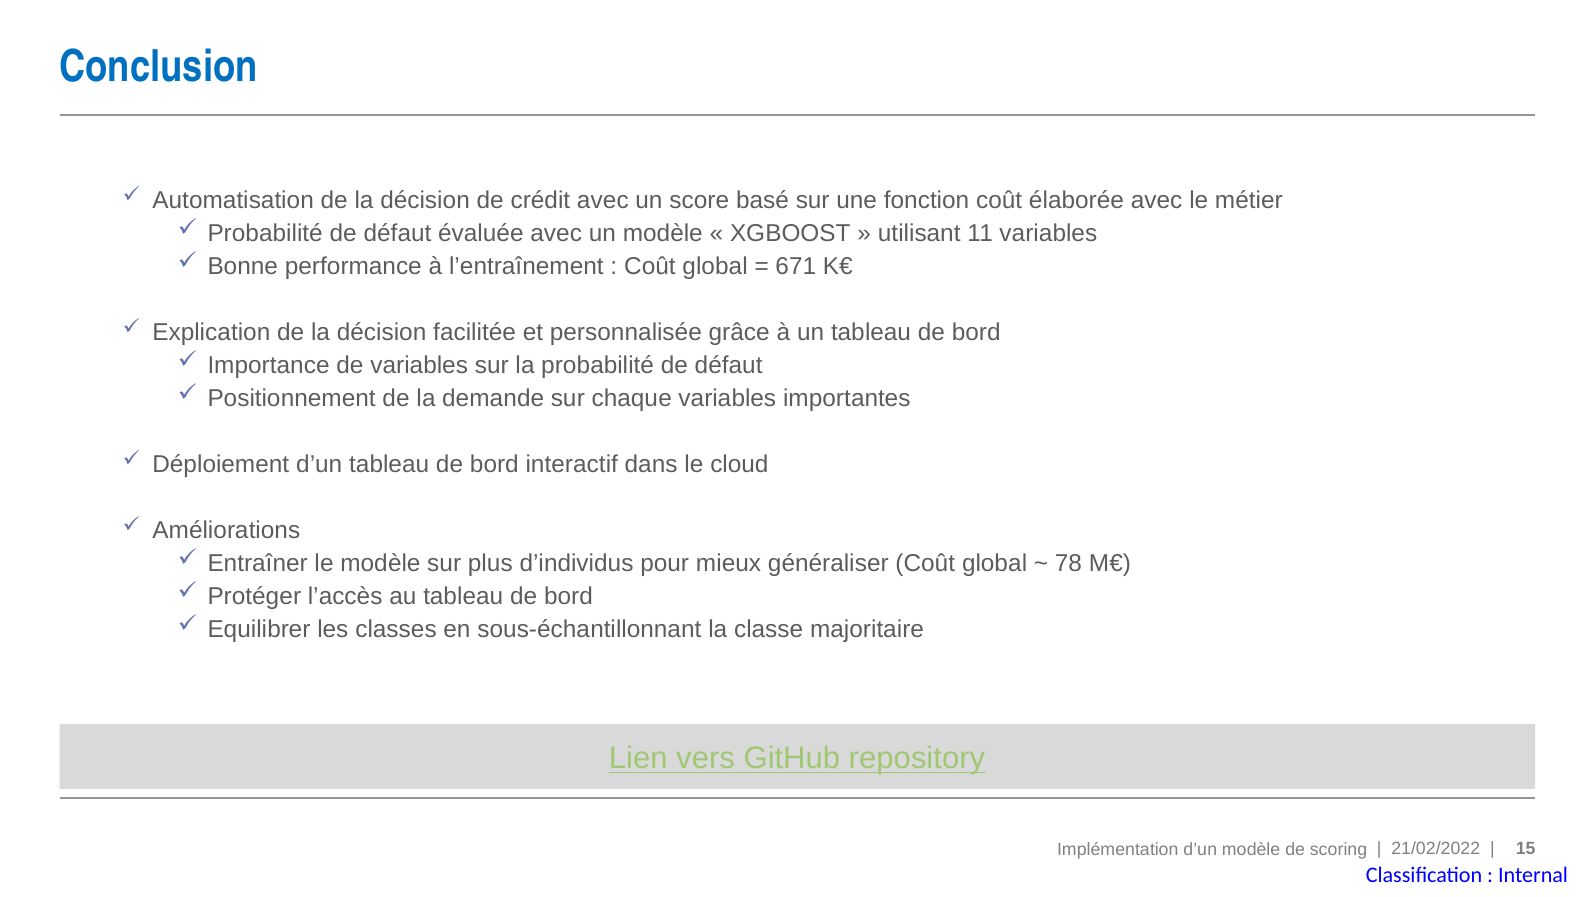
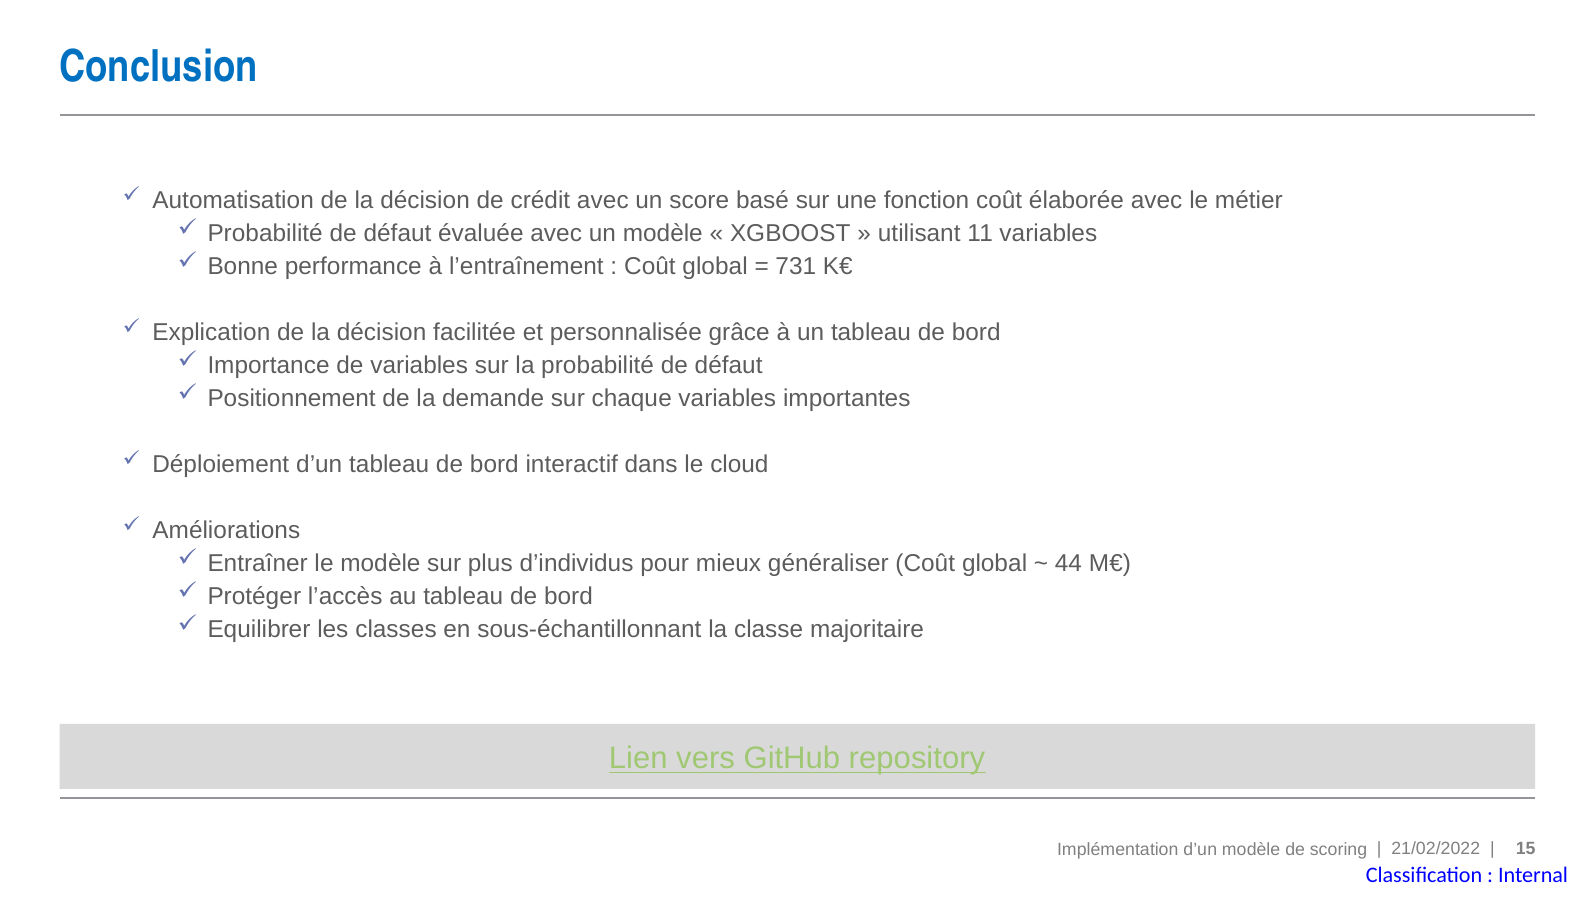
671: 671 -> 731
78: 78 -> 44
